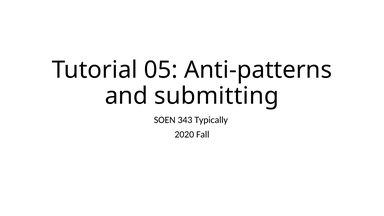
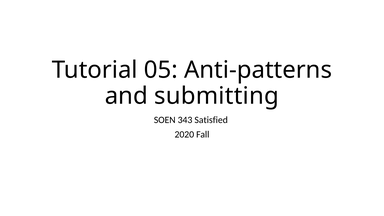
Typically: Typically -> Satisfied
